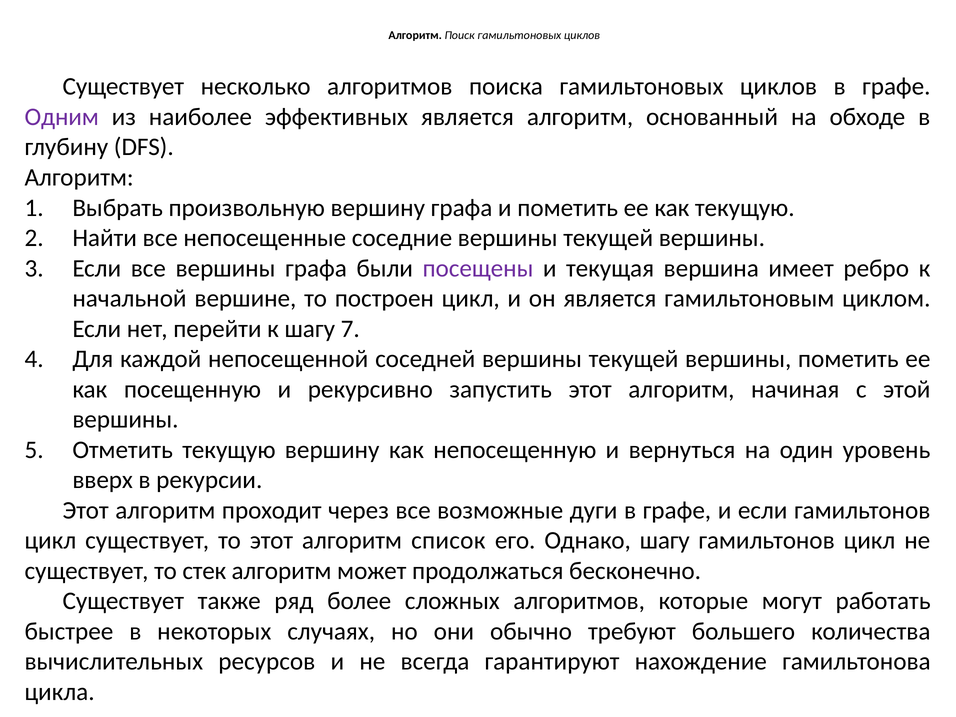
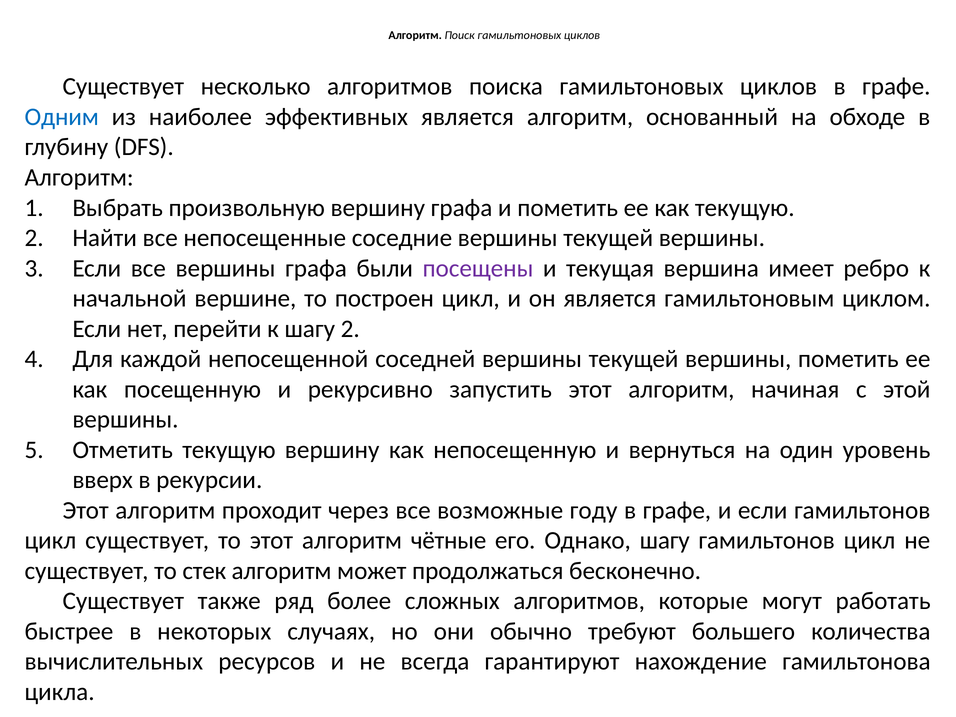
Одним colour: purple -> blue
шагу 7: 7 -> 2
дуги: дуги -> году
список: список -> чётные
